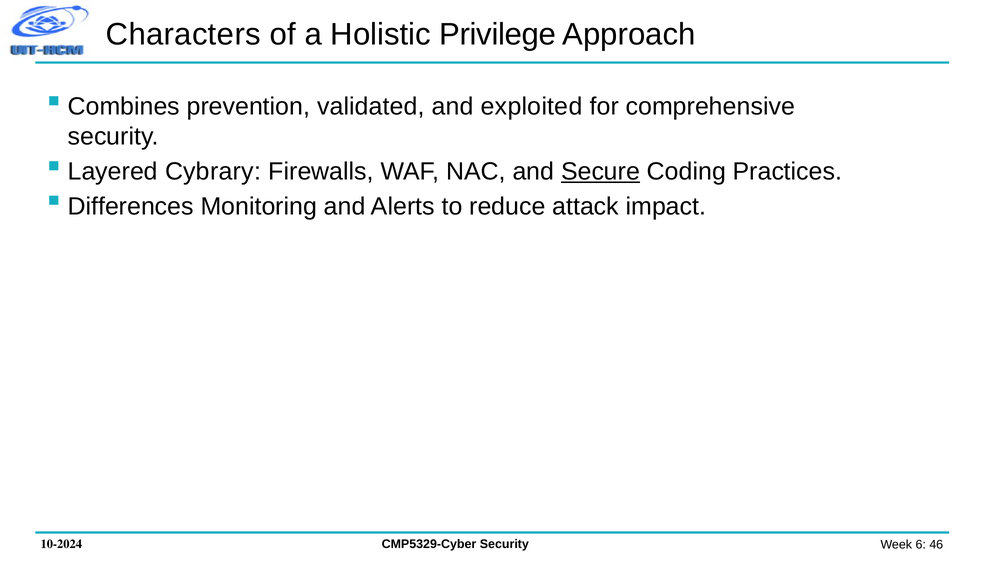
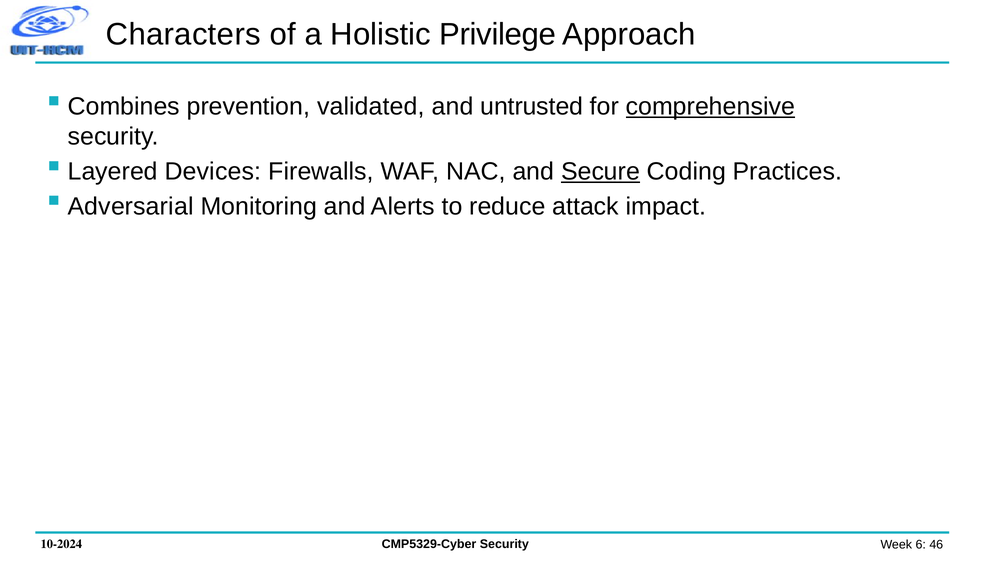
exploited: exploited -> untrusted
comprehensive underline: none -> present
Cybrary: Cybrary -> Devices
Differences: Differences -> Adversarial
